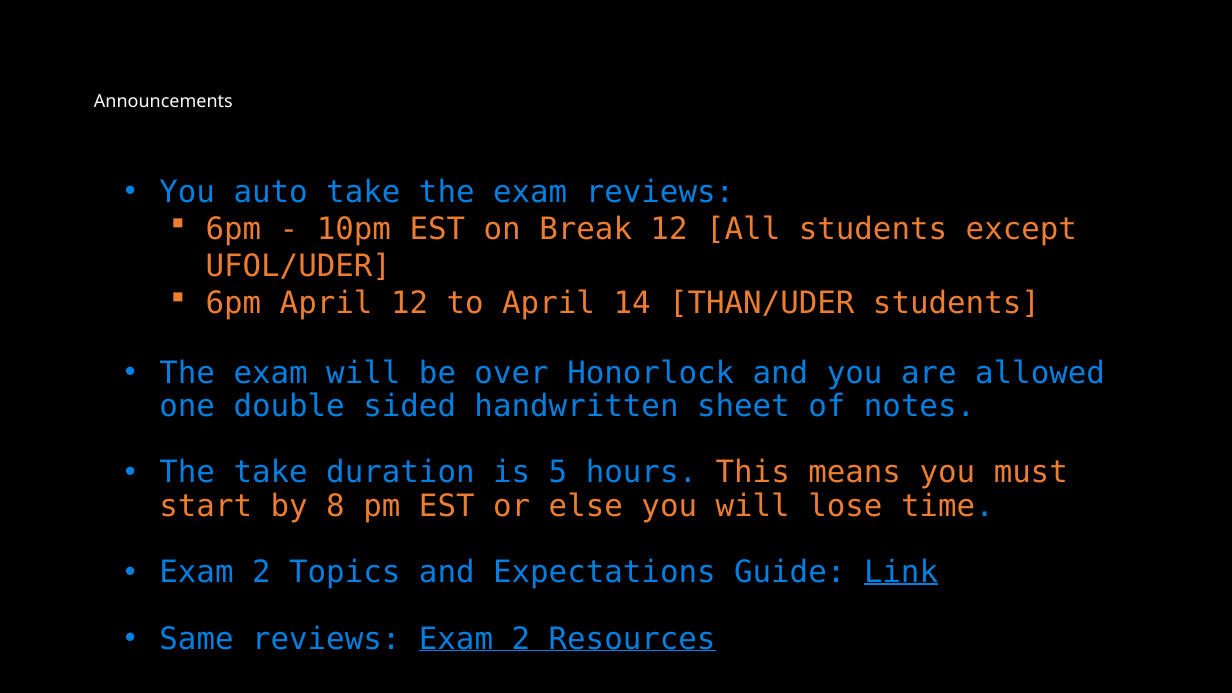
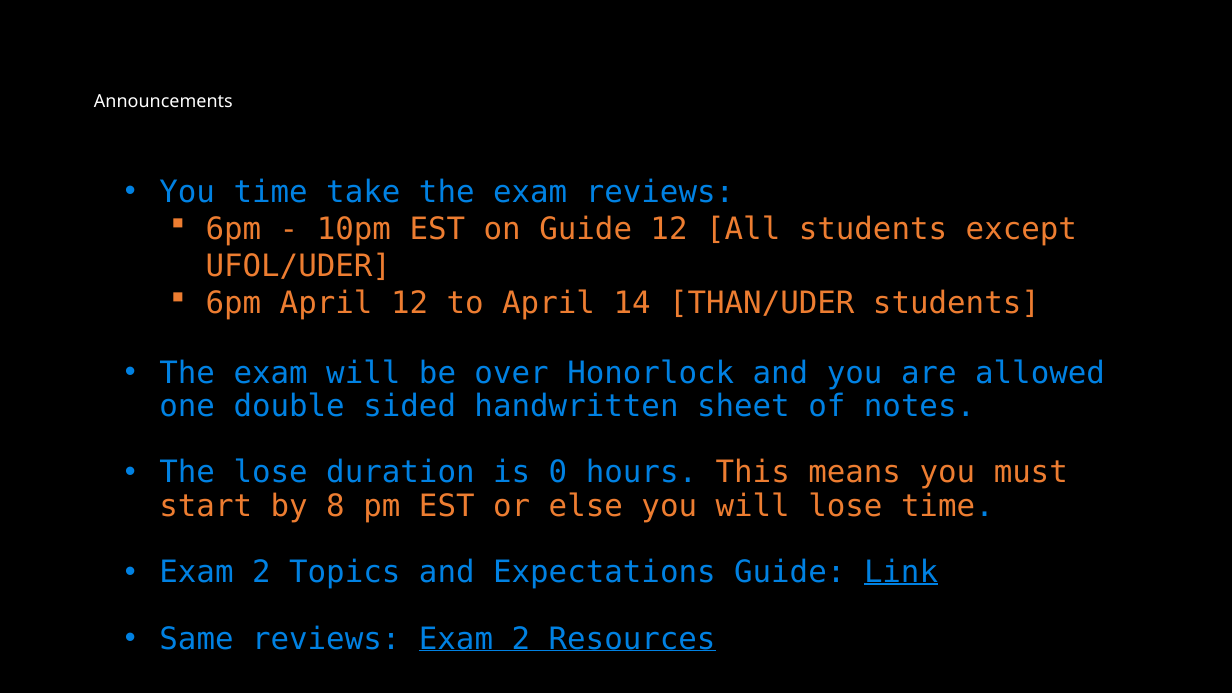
You auto: auto -> time
on Break: Break -> Guide
The take: take -> lose
5: 5 -> 0
